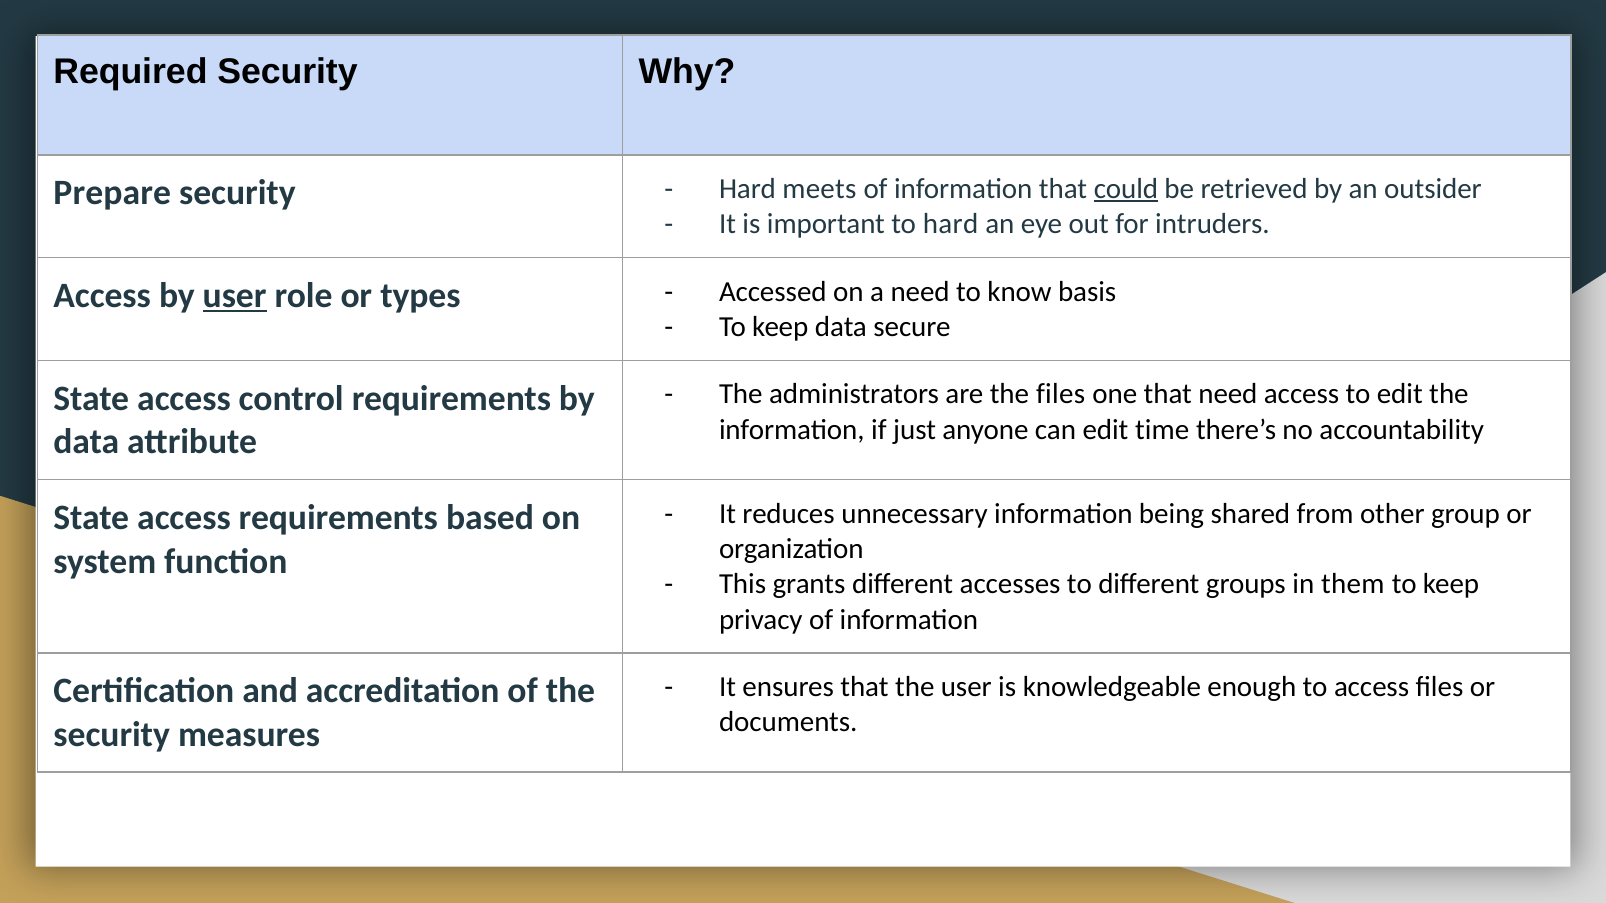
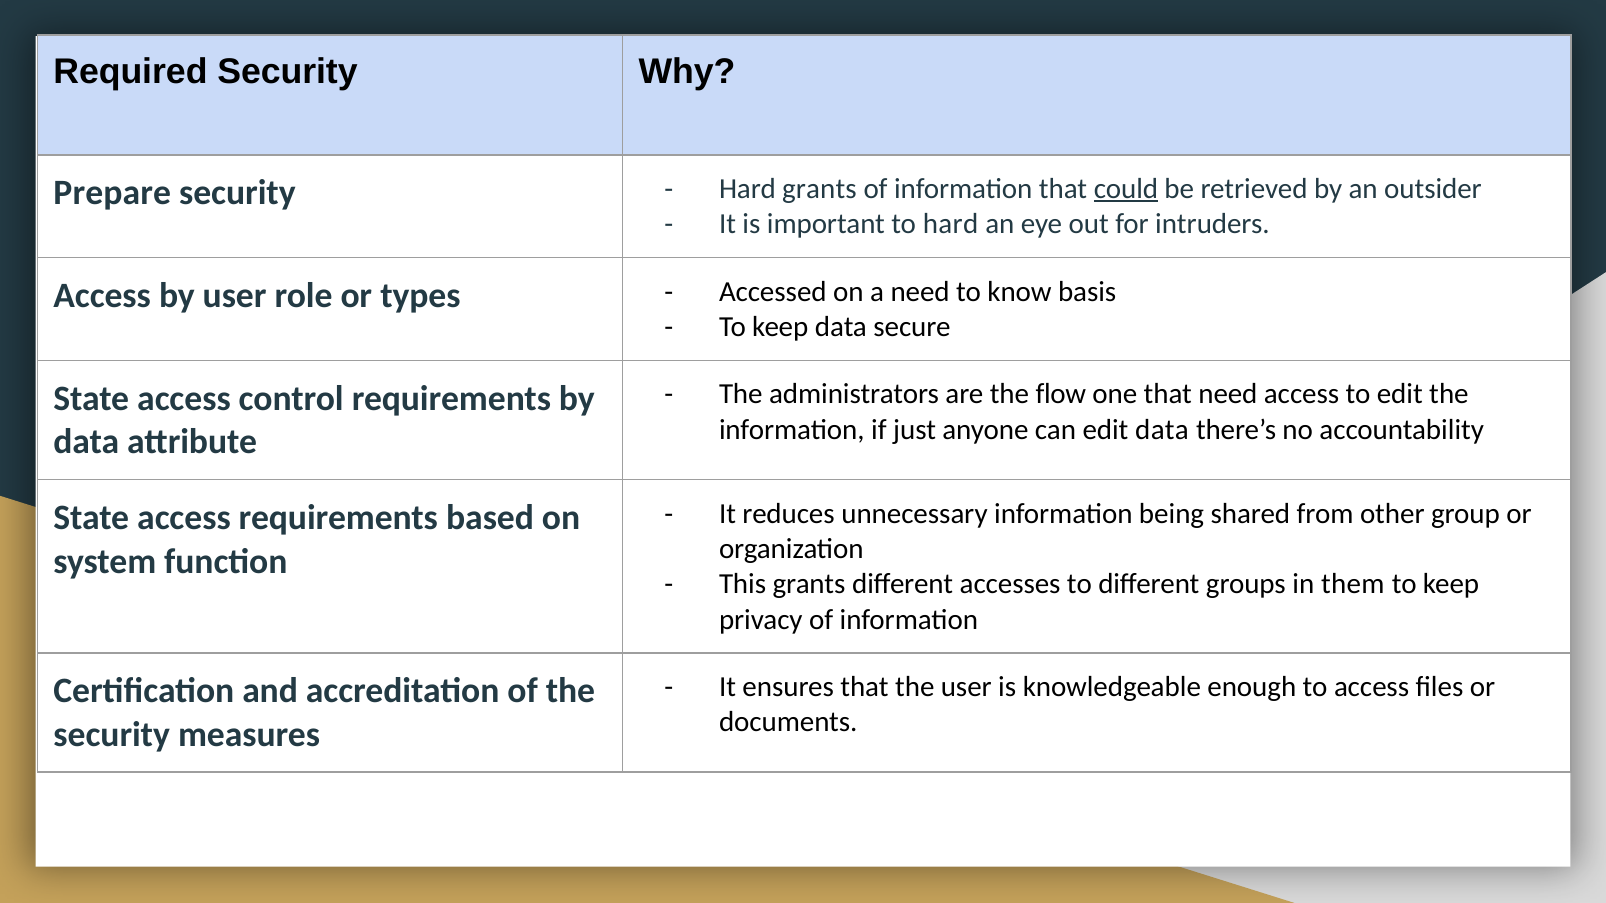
Hard meets: meets -> grants
user at (235, 296) underline: present -> none
the files: files -> flow
edit time: time -> data
